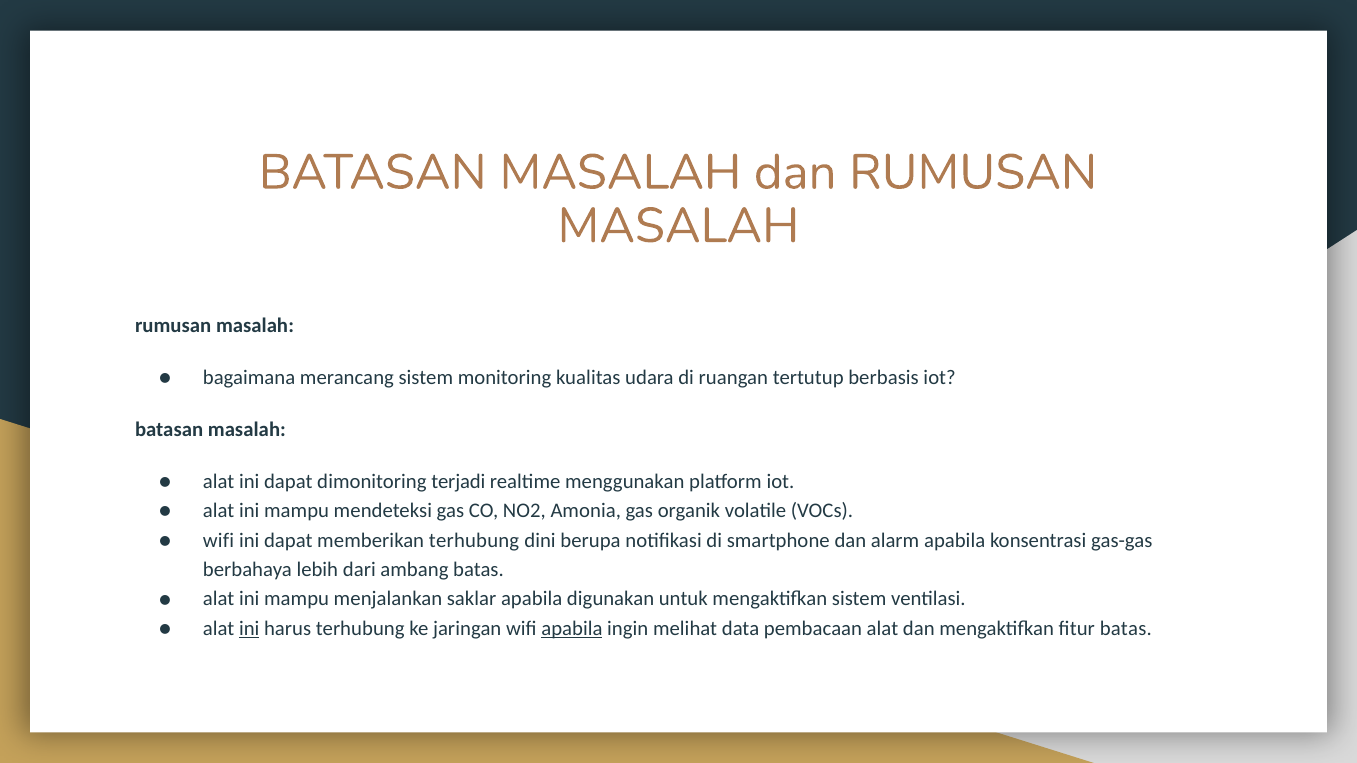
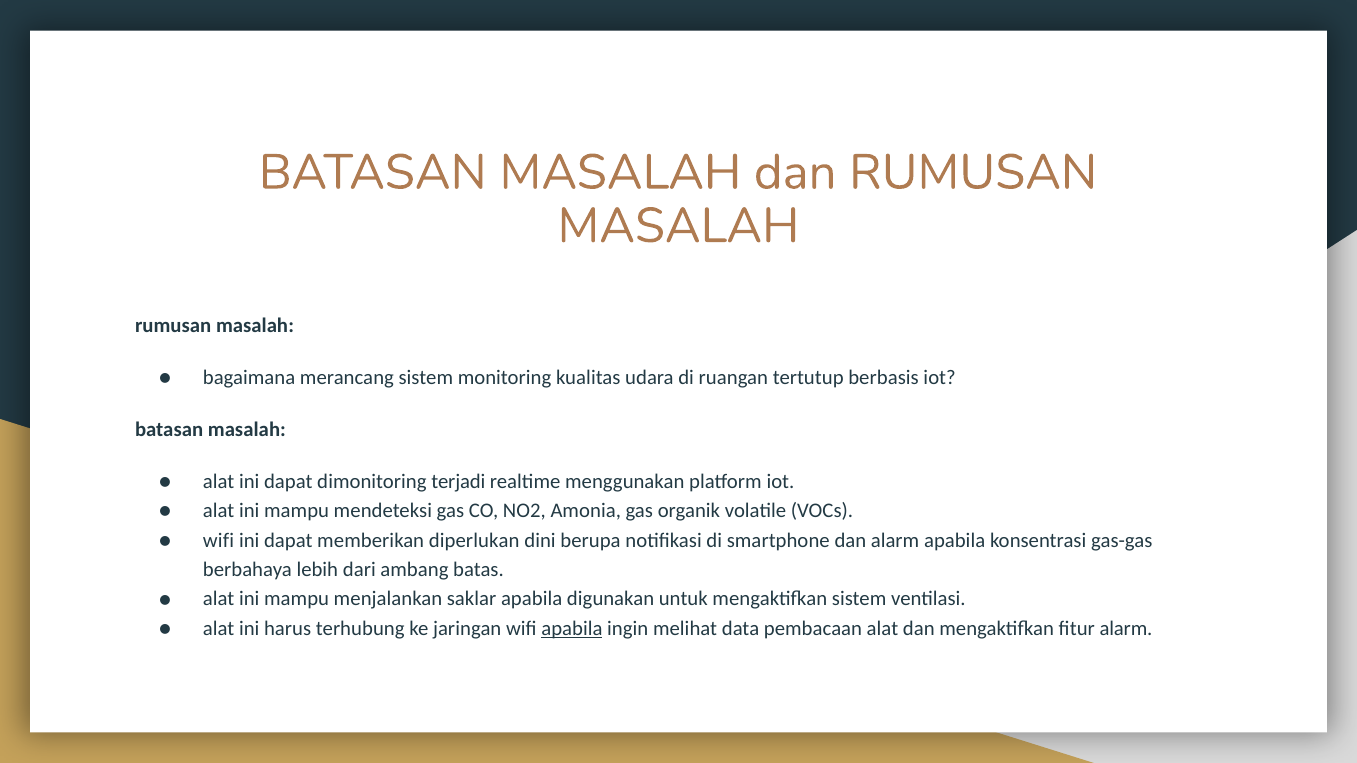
memberikan terhubung: terhubung -> diperlukan
ini at (249, 629) underline: present -> none
fitur batas: batas -> alarm
